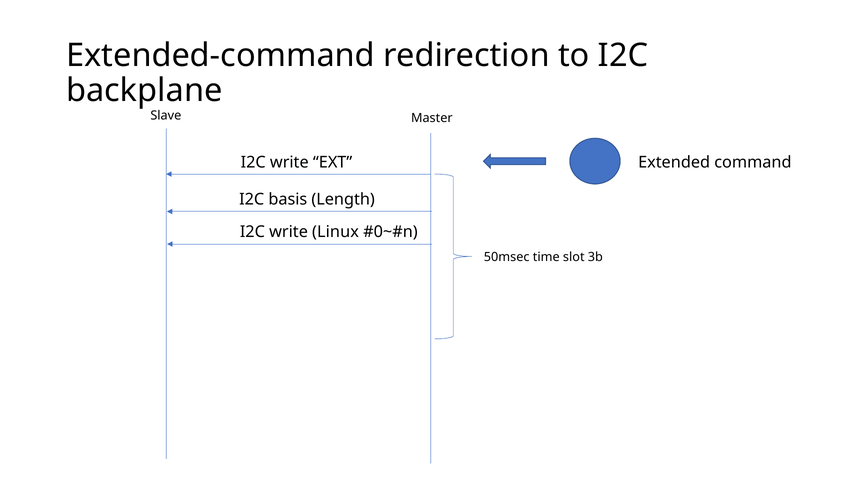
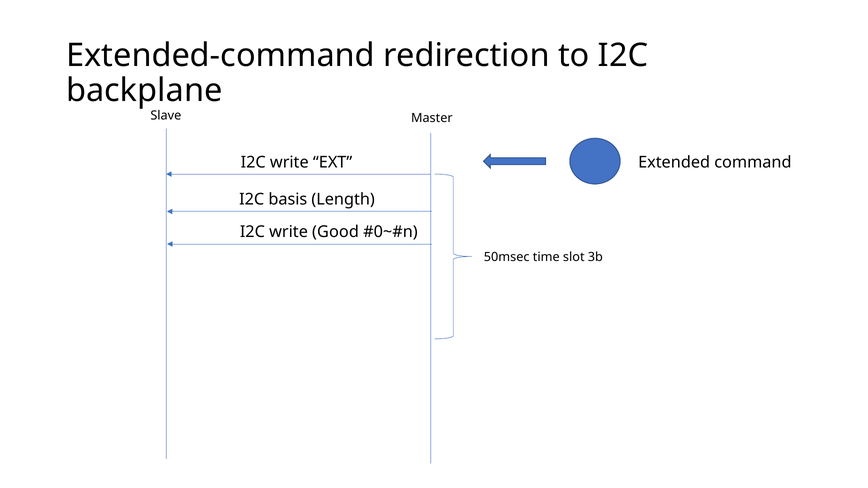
Linux: Linux -> Good
